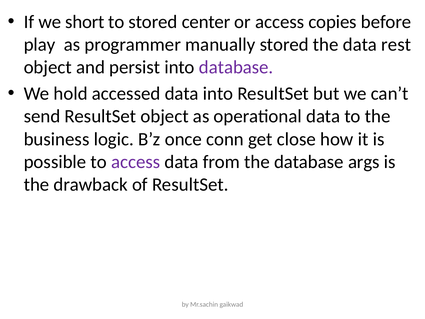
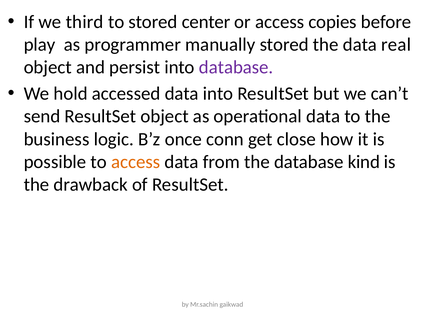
short: short -> third
rest: rest -> real
access at (136, 162) colour: purple -> orange
args: args -> kind
